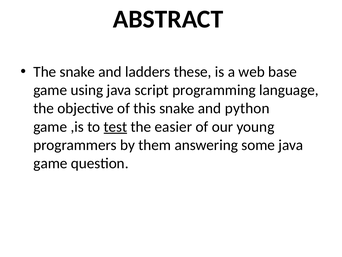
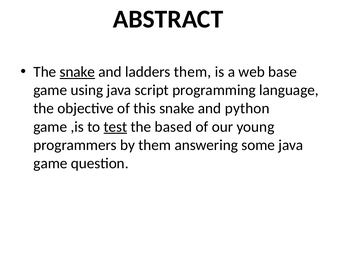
snake at (77, 72) underline: none -> present
ladders these: these -> them
easier: easier -> based
